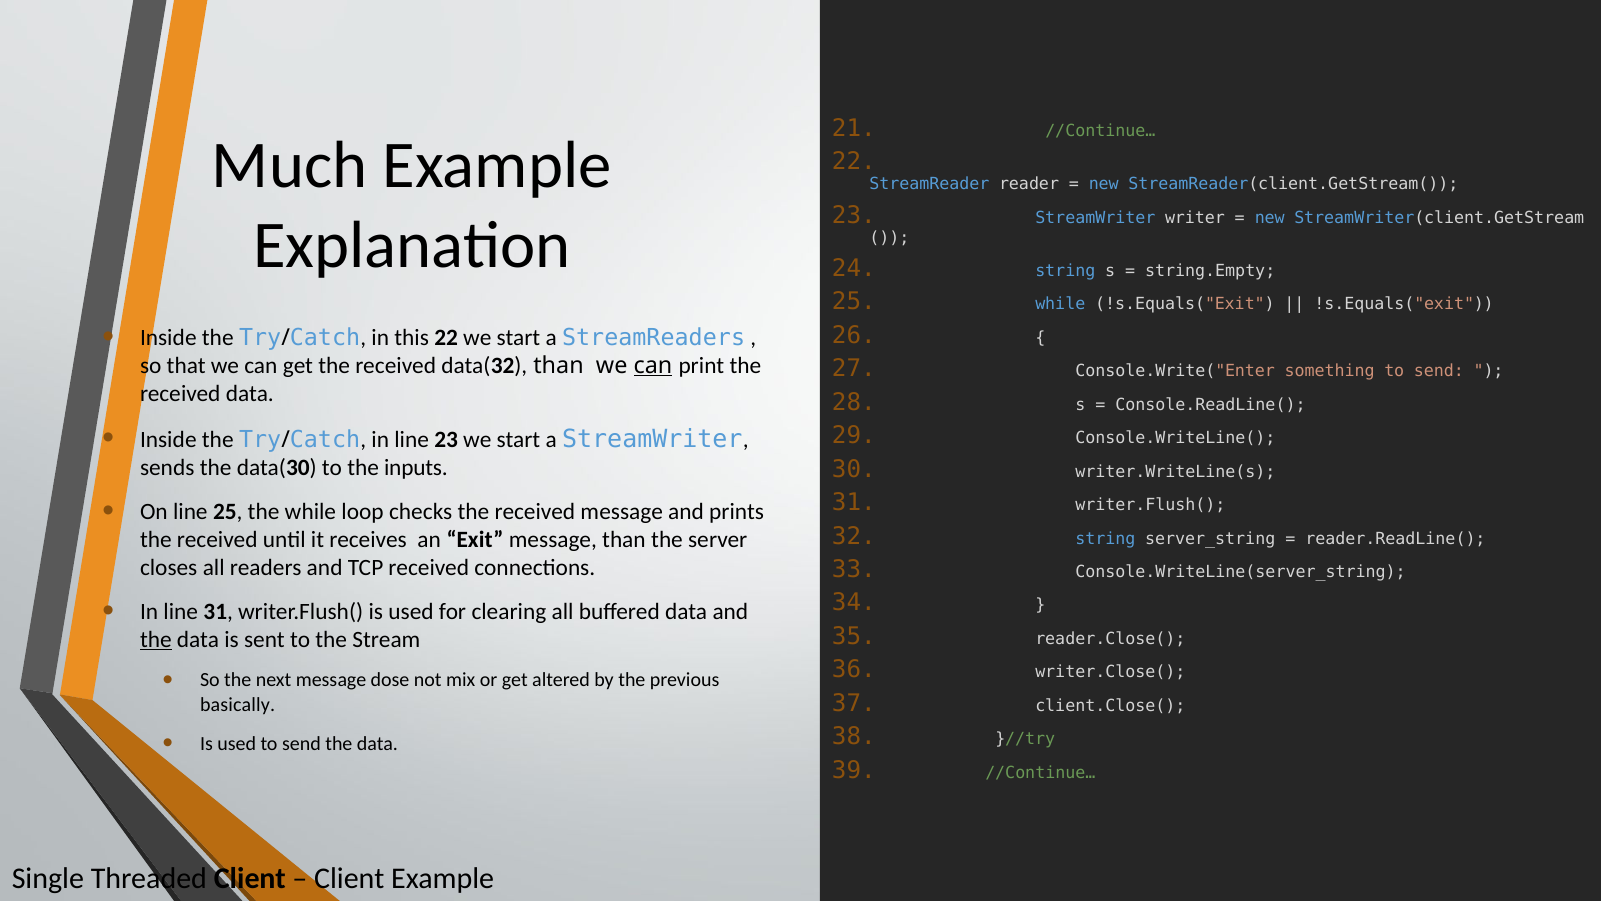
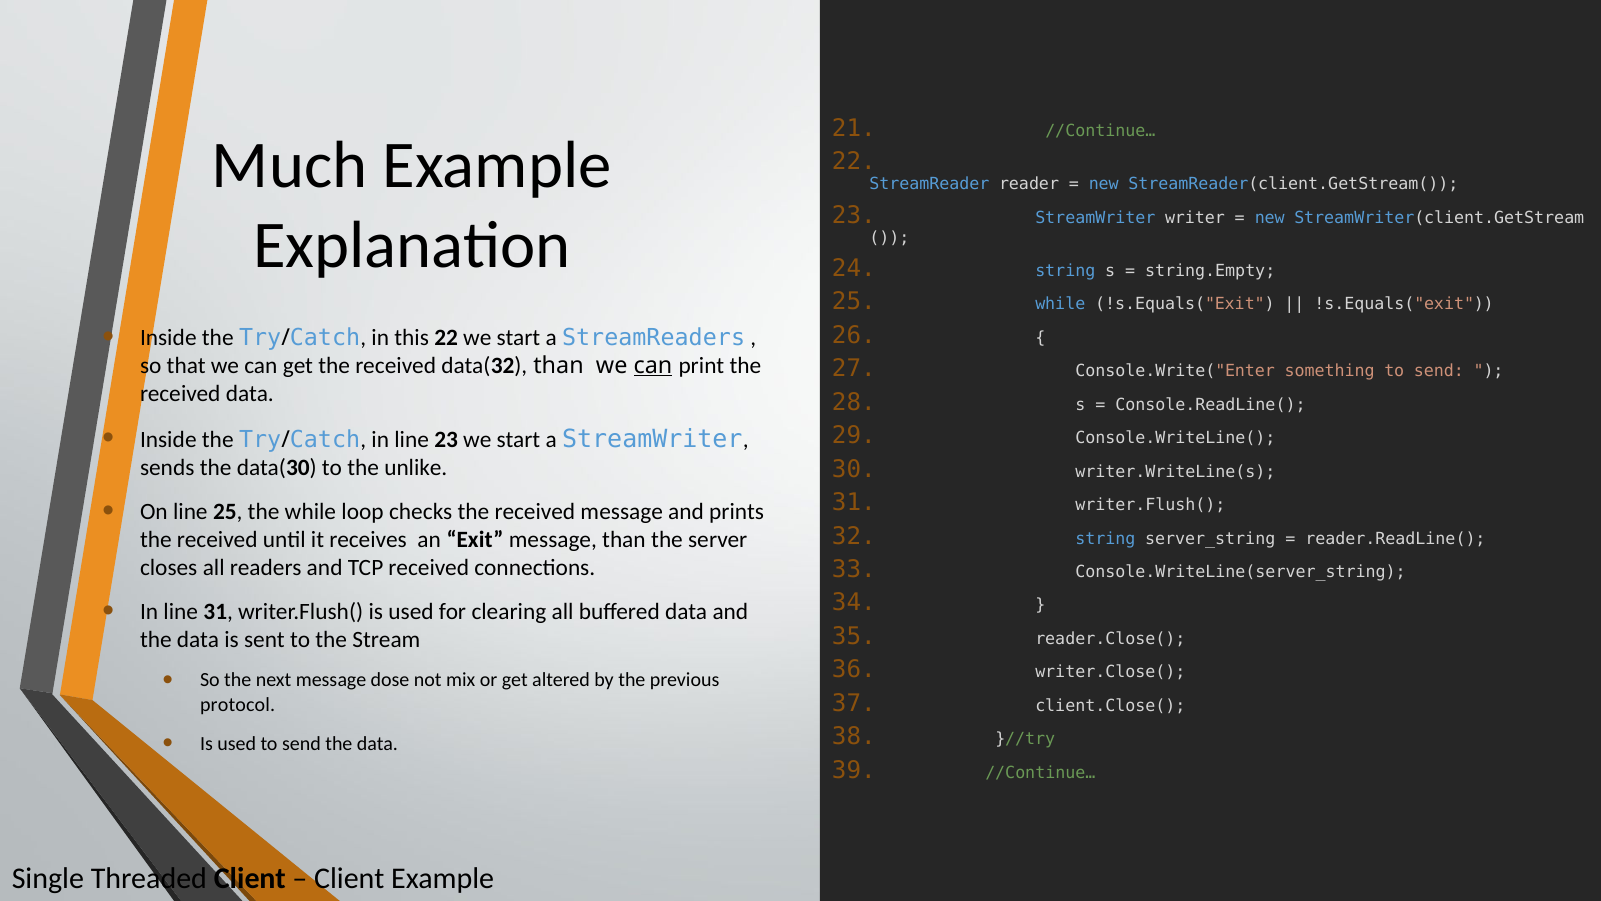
inputs: inputs -> unlike
the at (156, 639) underline: present -> none
basically: basically -> protocol
